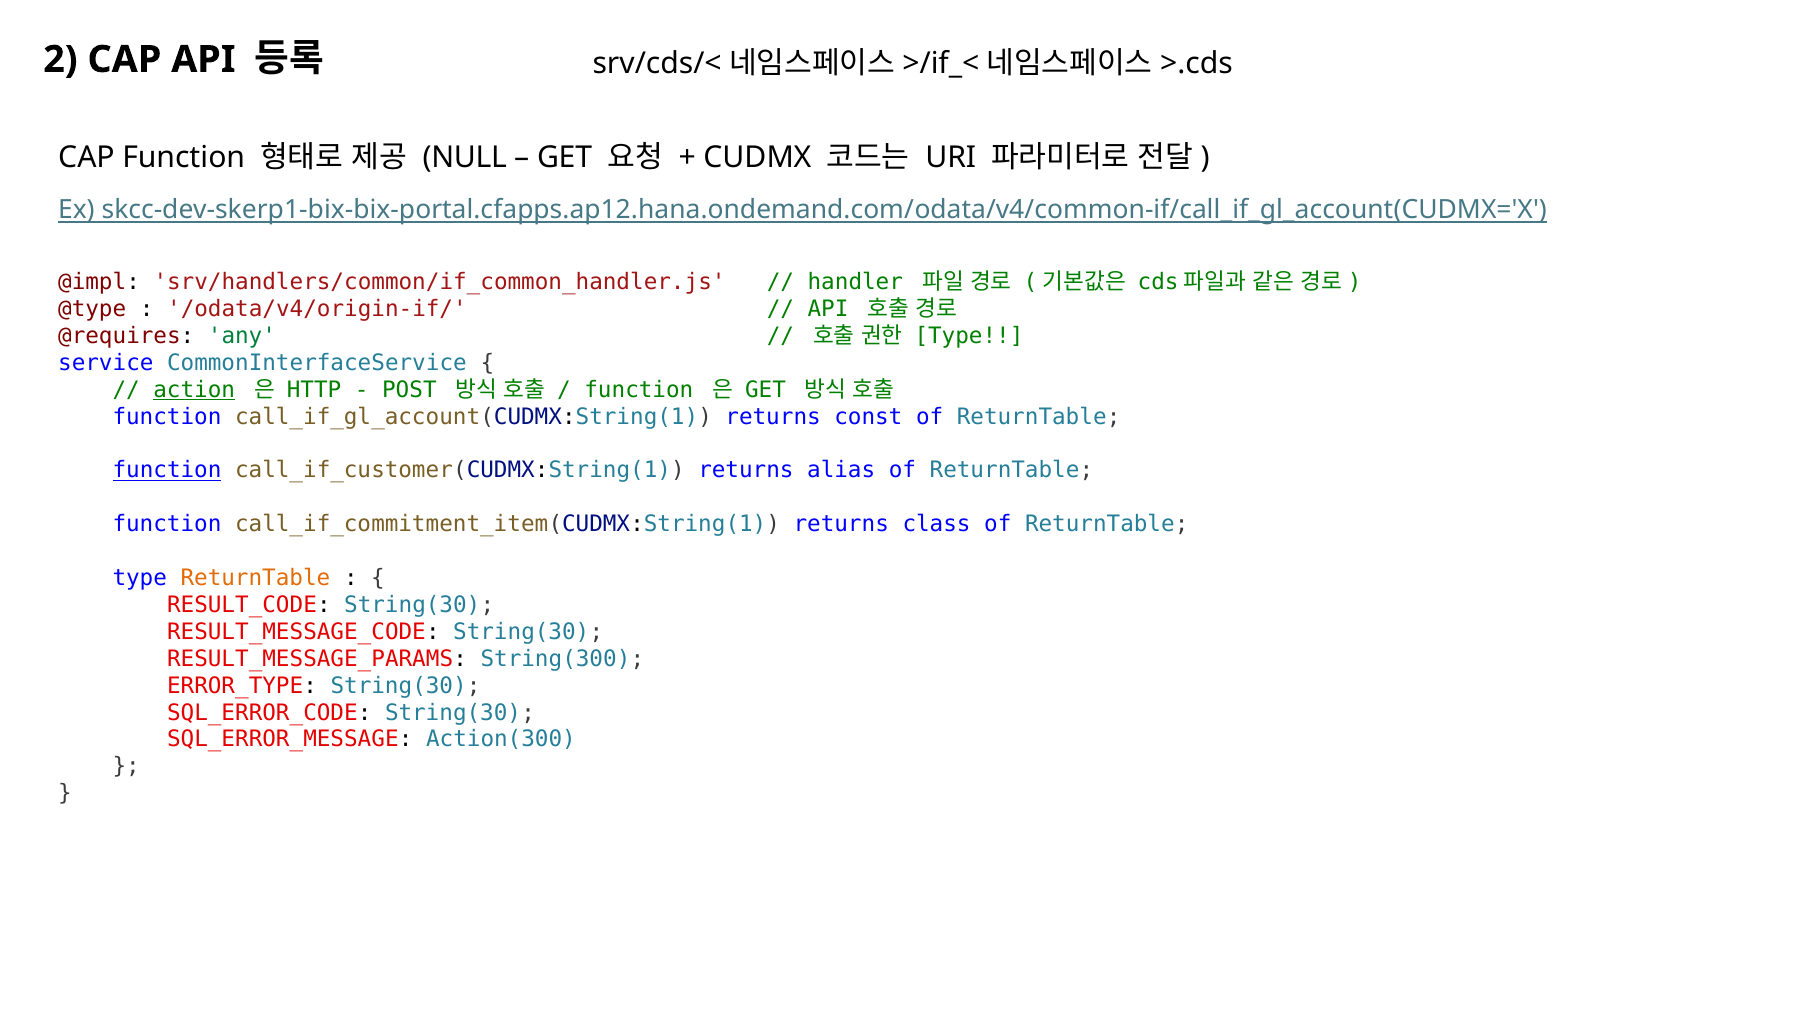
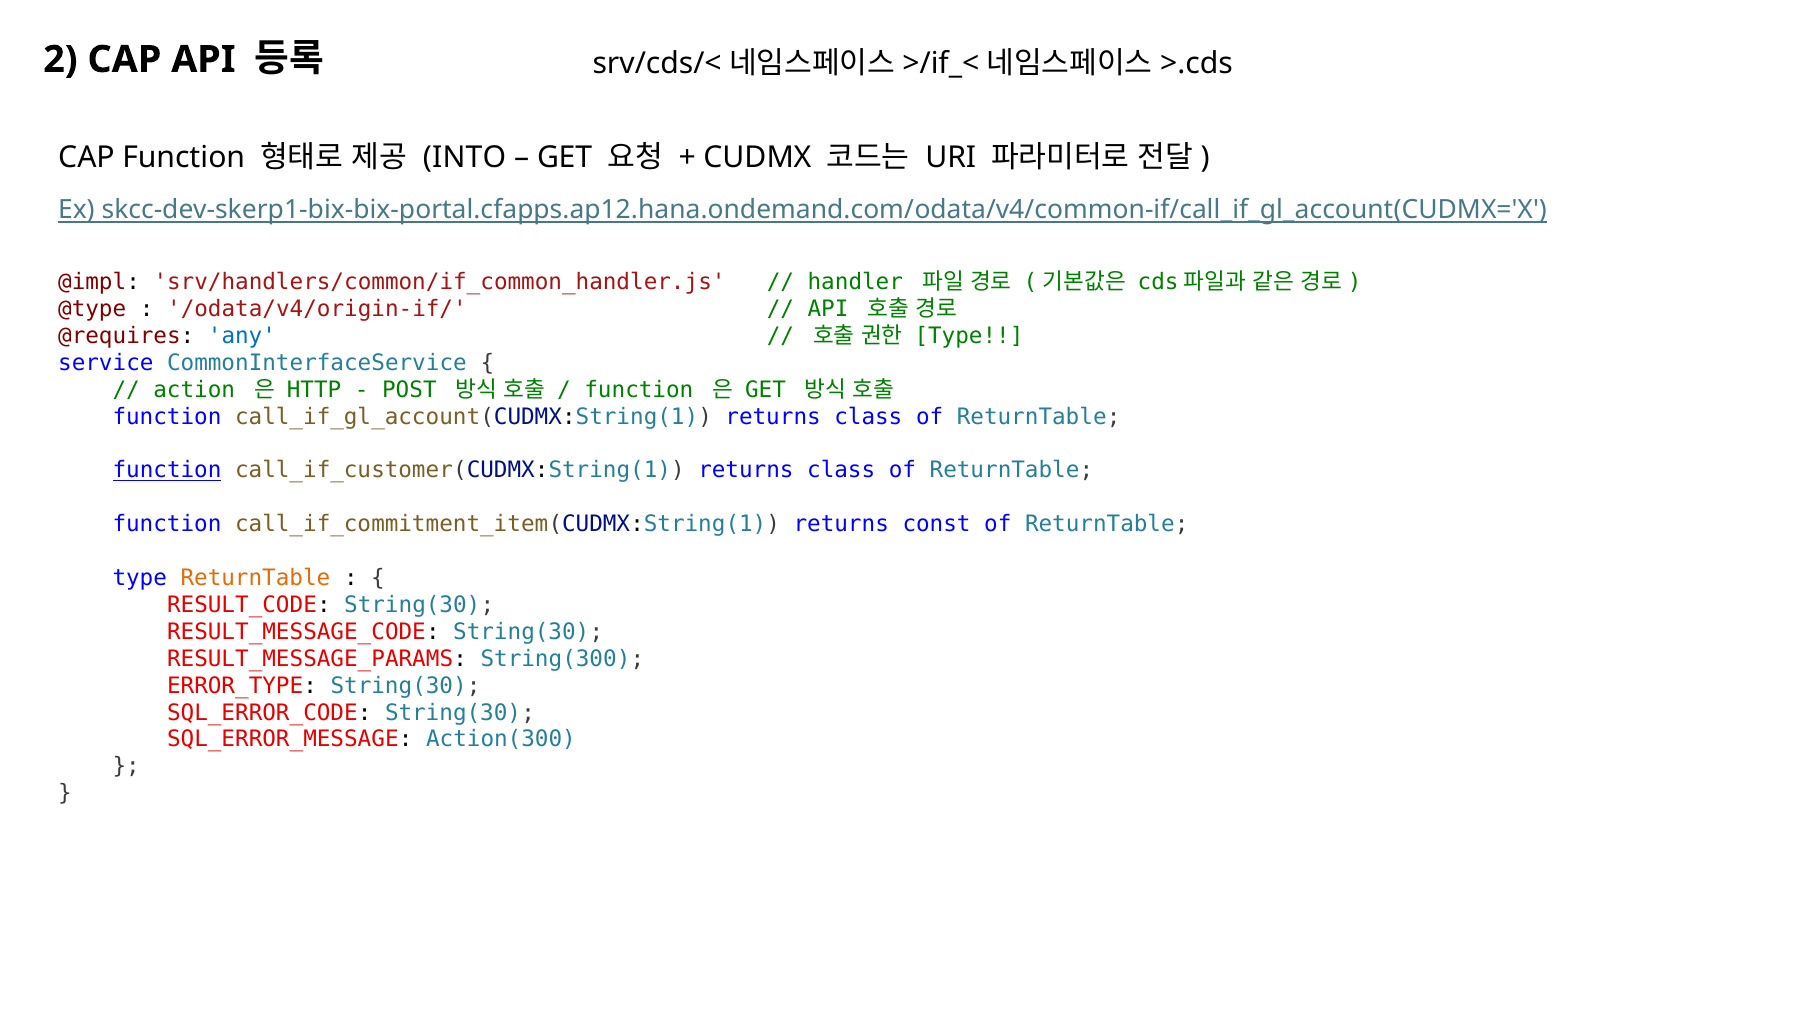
NULL: NULL -> INTO
any colour: green -> blue
action underline: present -> none
call_if_gl_account(CUDMX:String(1 returns const: const -> class
call_if_customer(CUDMX:String(1 returns alias: alias -> class
class: class -> const
